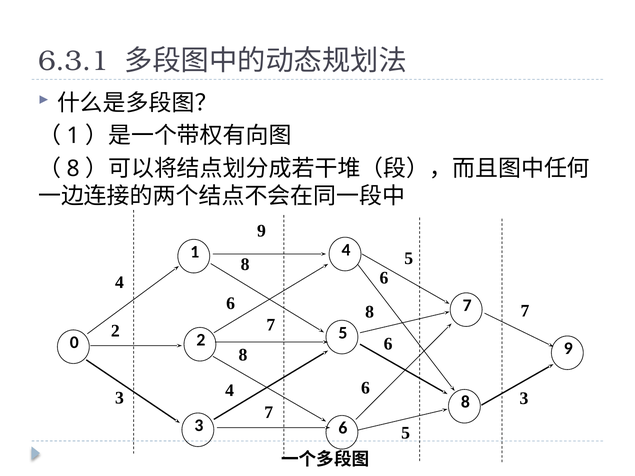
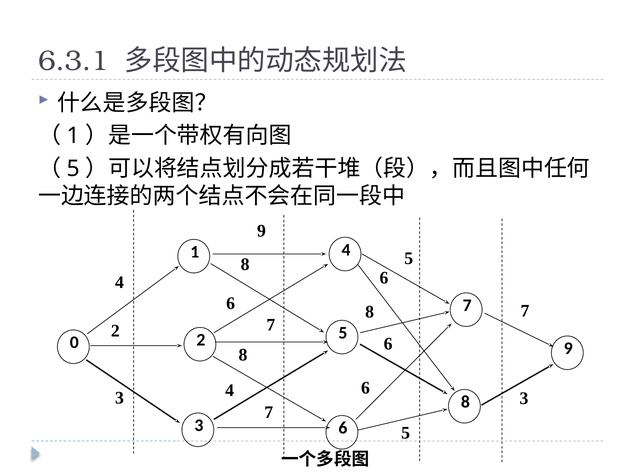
8 at (73, 169): 8 -> 5
